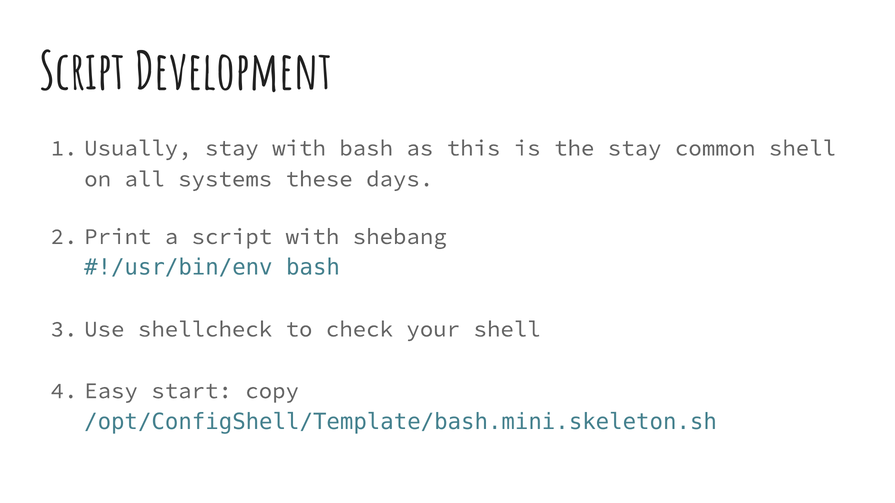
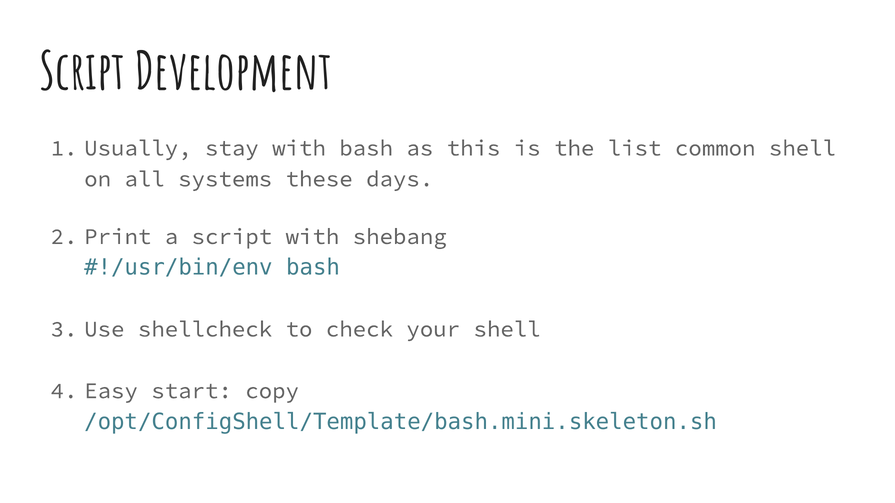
the stay: stay -> list
